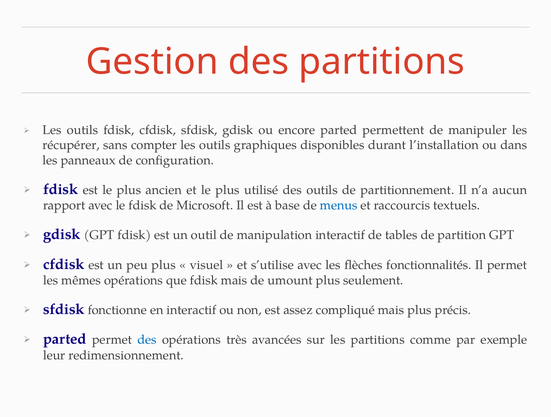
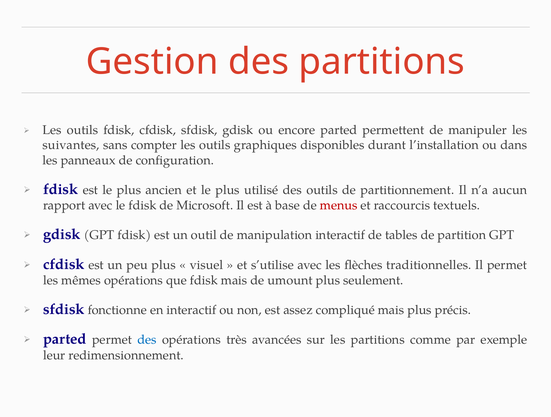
récupérer: récupérer -> suivantes
menus colour: blue -> red
fonctionnalités: fonctionnalités -> traditionnelles
